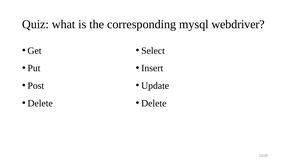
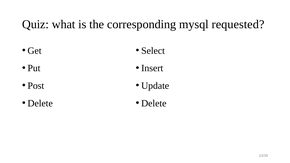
webdriver: webdriver -> requested
